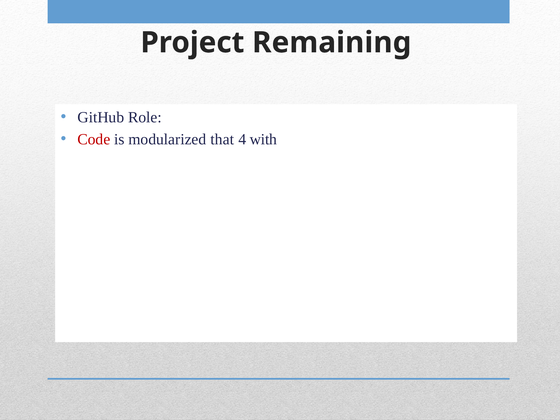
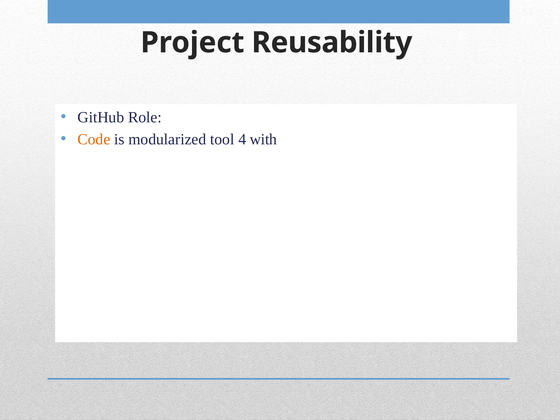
Remaining: Remaining -> Reusability
Code colour: red -> orange
that: that -> tool
